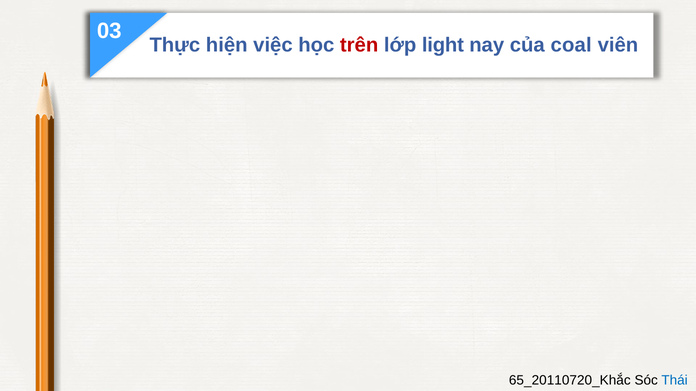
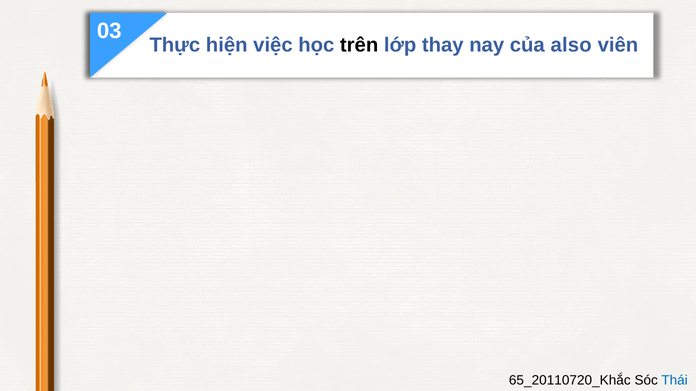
trên colour: red -> black
light: light -> thay
coal: coal -> also
